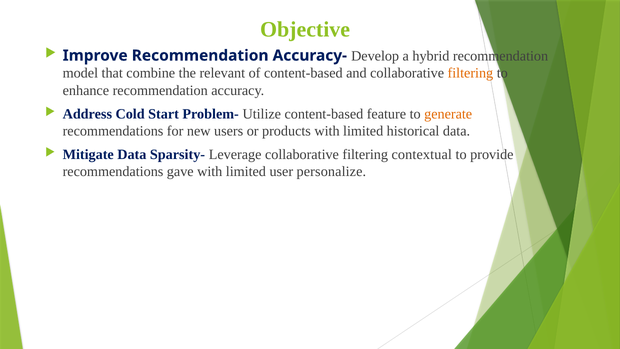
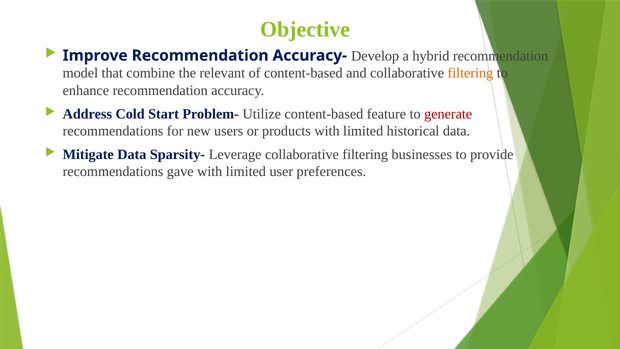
generate colour: orange -> red
contextual: contextual -> businesses
personalize: personalize -> preferences
